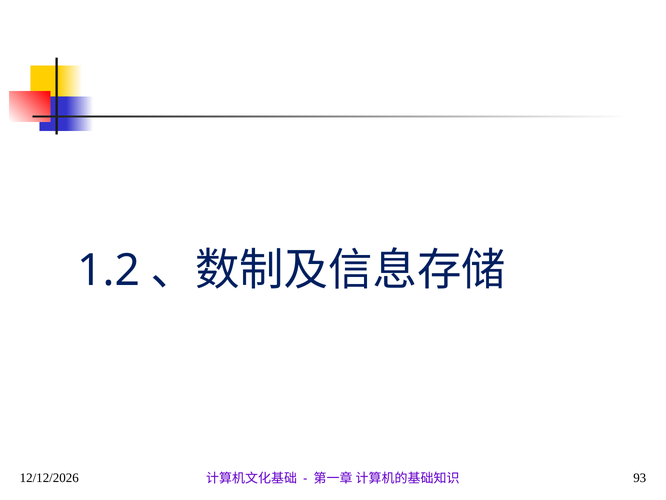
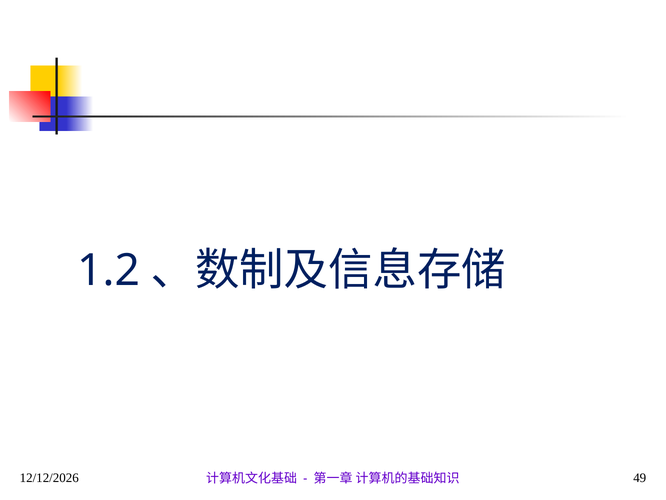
93: 93 -> 49
